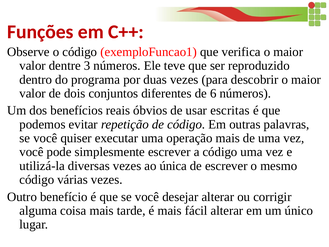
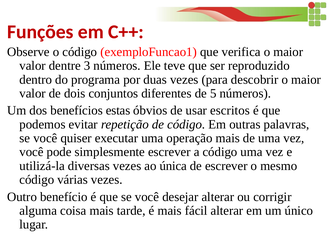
6: 6 -> 5
reais: reais -> estas
escritas: escritas -> escritos
